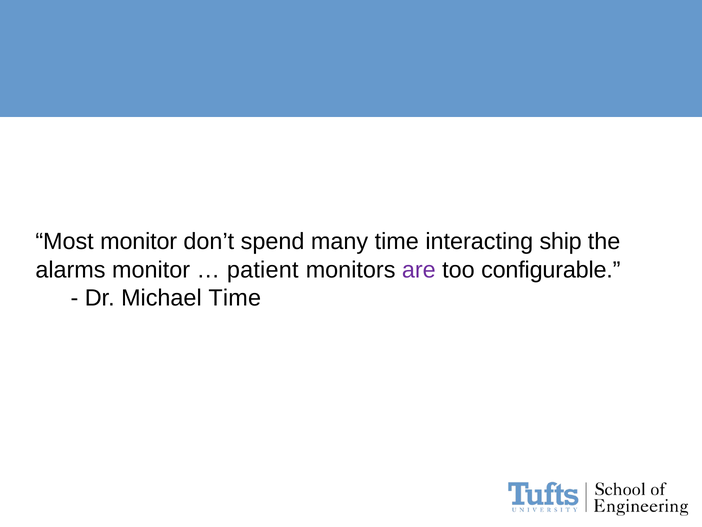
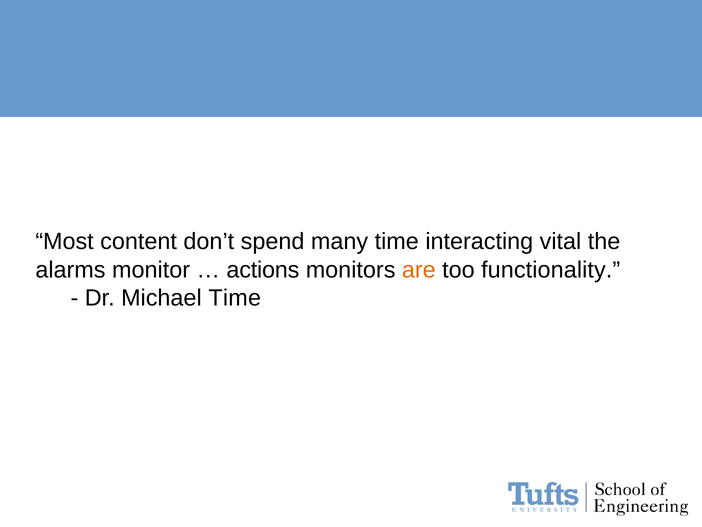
Most monitor: monitor -> content
ship: ship -> vital
patient: patient -> actions
are colour: purple -> orange
configurable: configurable -> functionality
